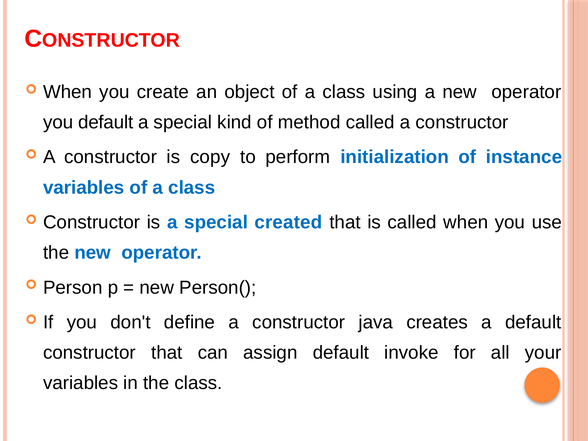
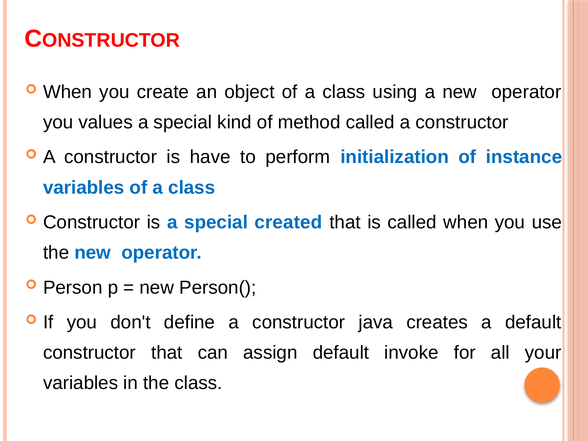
you default: default -> values
copy: copy -> have
